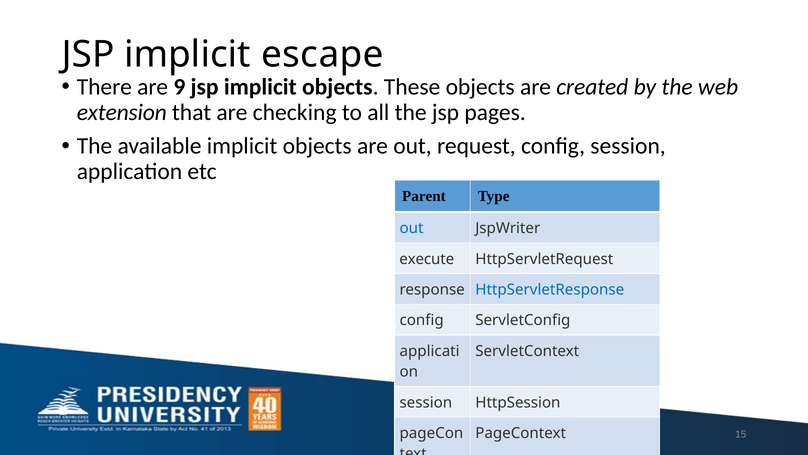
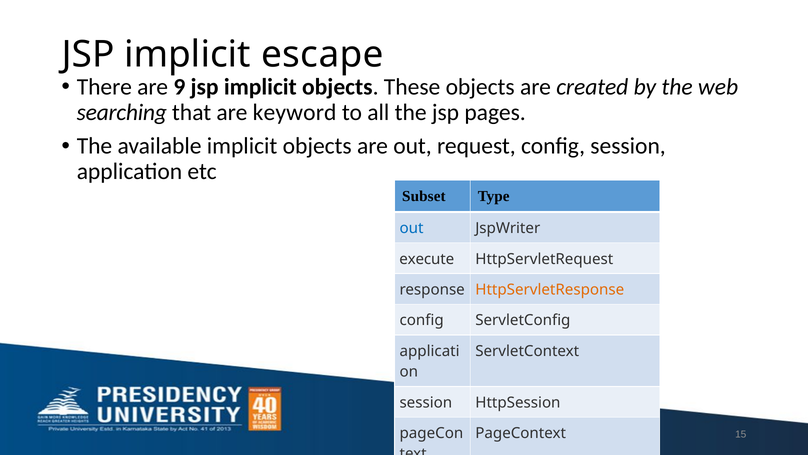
extension: extension -> searching
checking: checking -> keyword
Parent: Parent -> Subset
HttpServletResponse colour: blue -> orange
